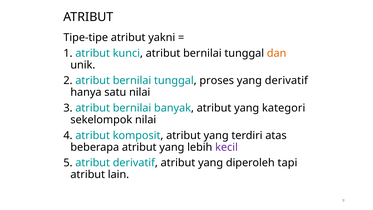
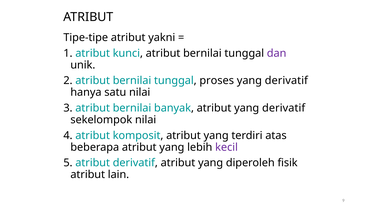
dan colour: orange -> purple
atribut yang kategori: kategori -> derivatif
tapi: tapi -> fisik
